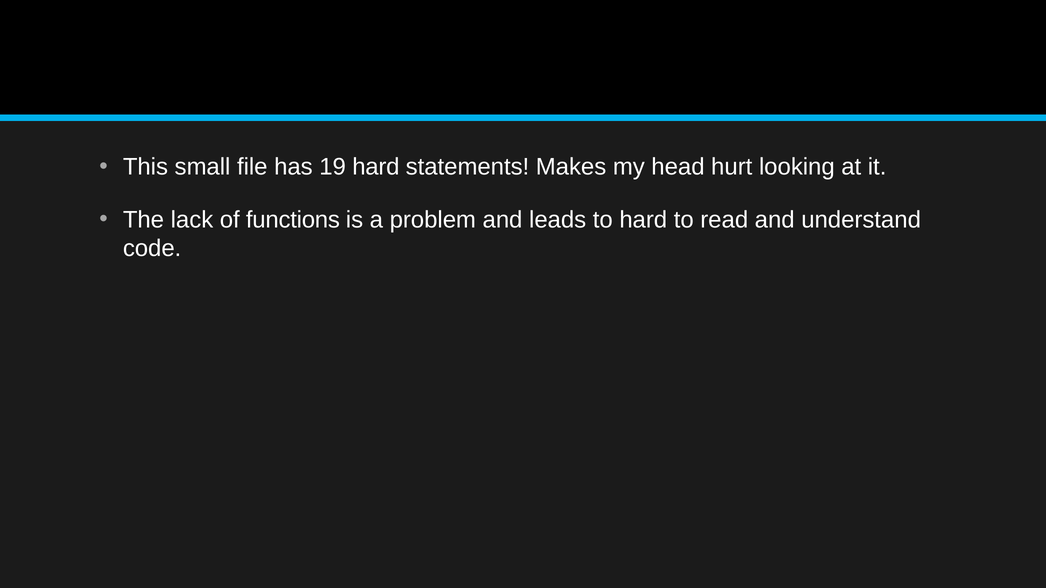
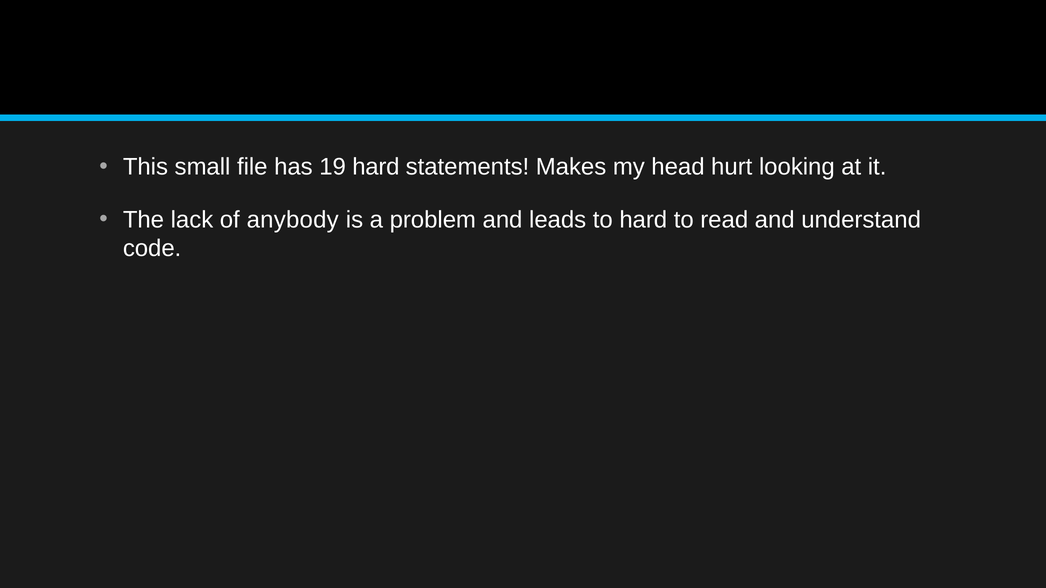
functions: functions -> anybody
